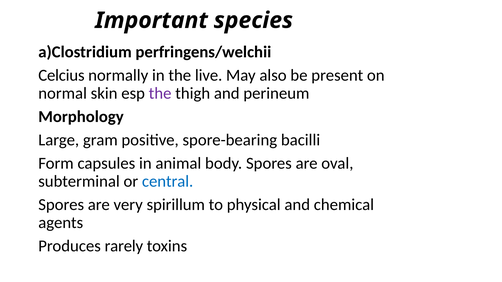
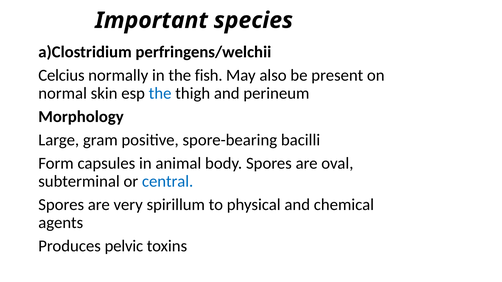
live: live -> fish
the at (160, 94) colour: purple -> blue
rarely: rarely -> pelvic
